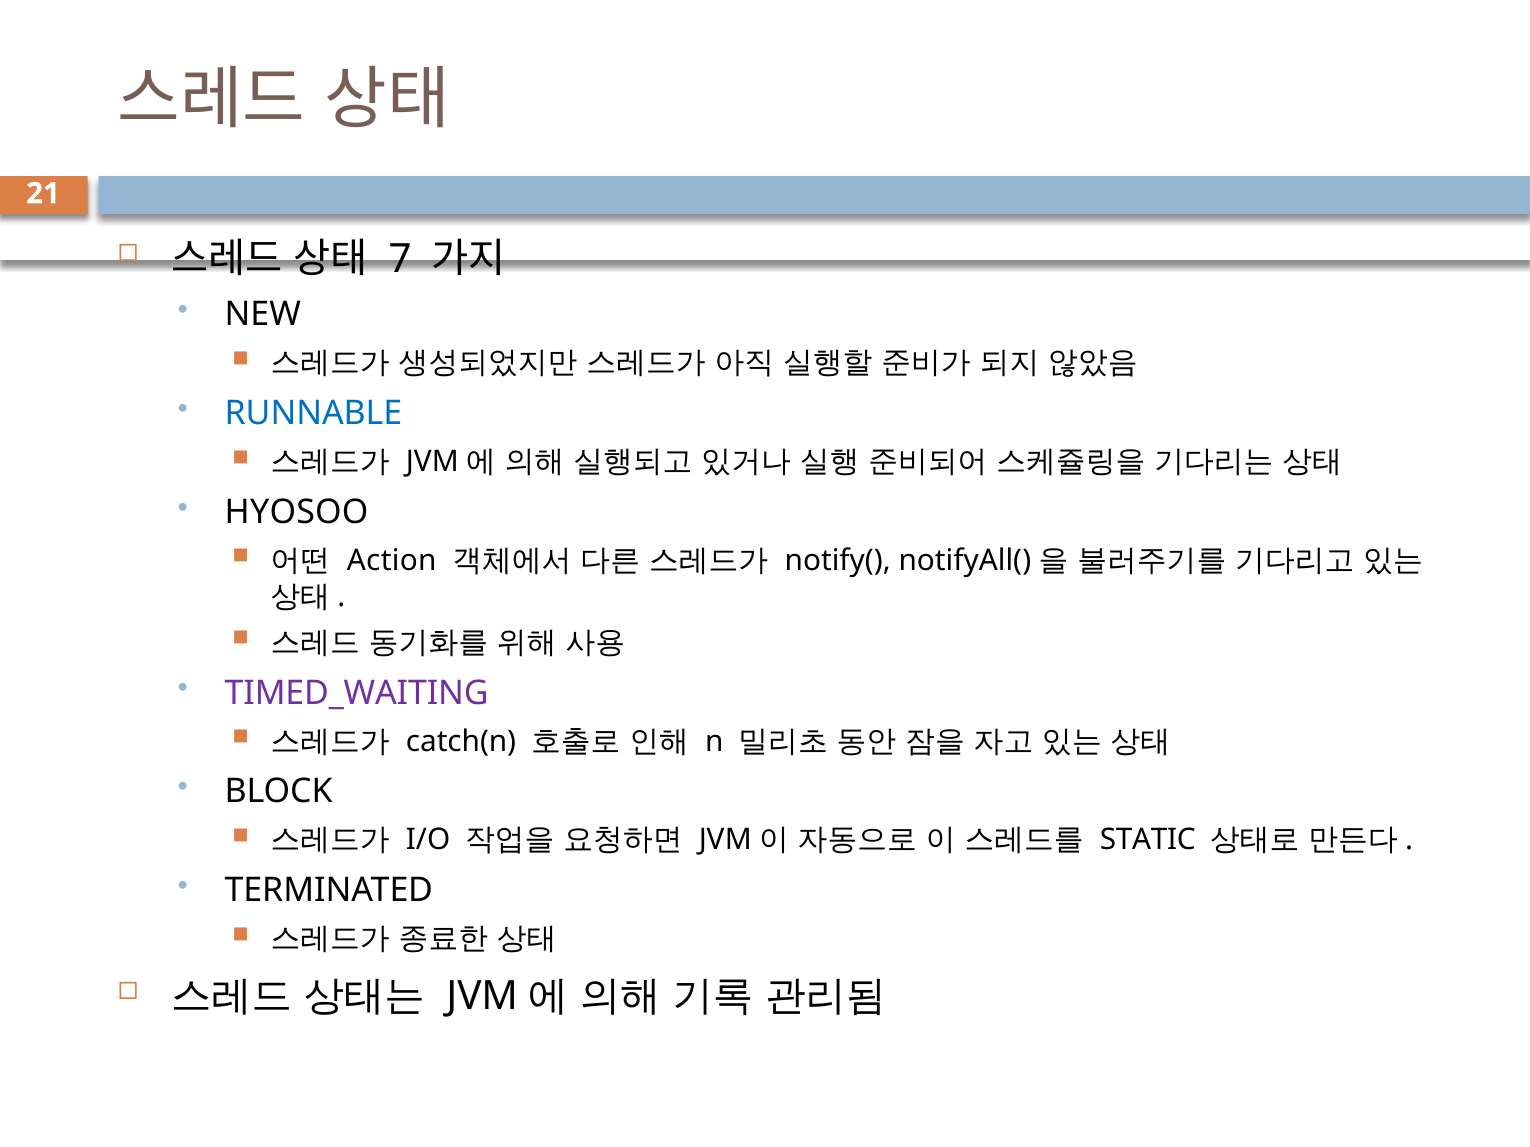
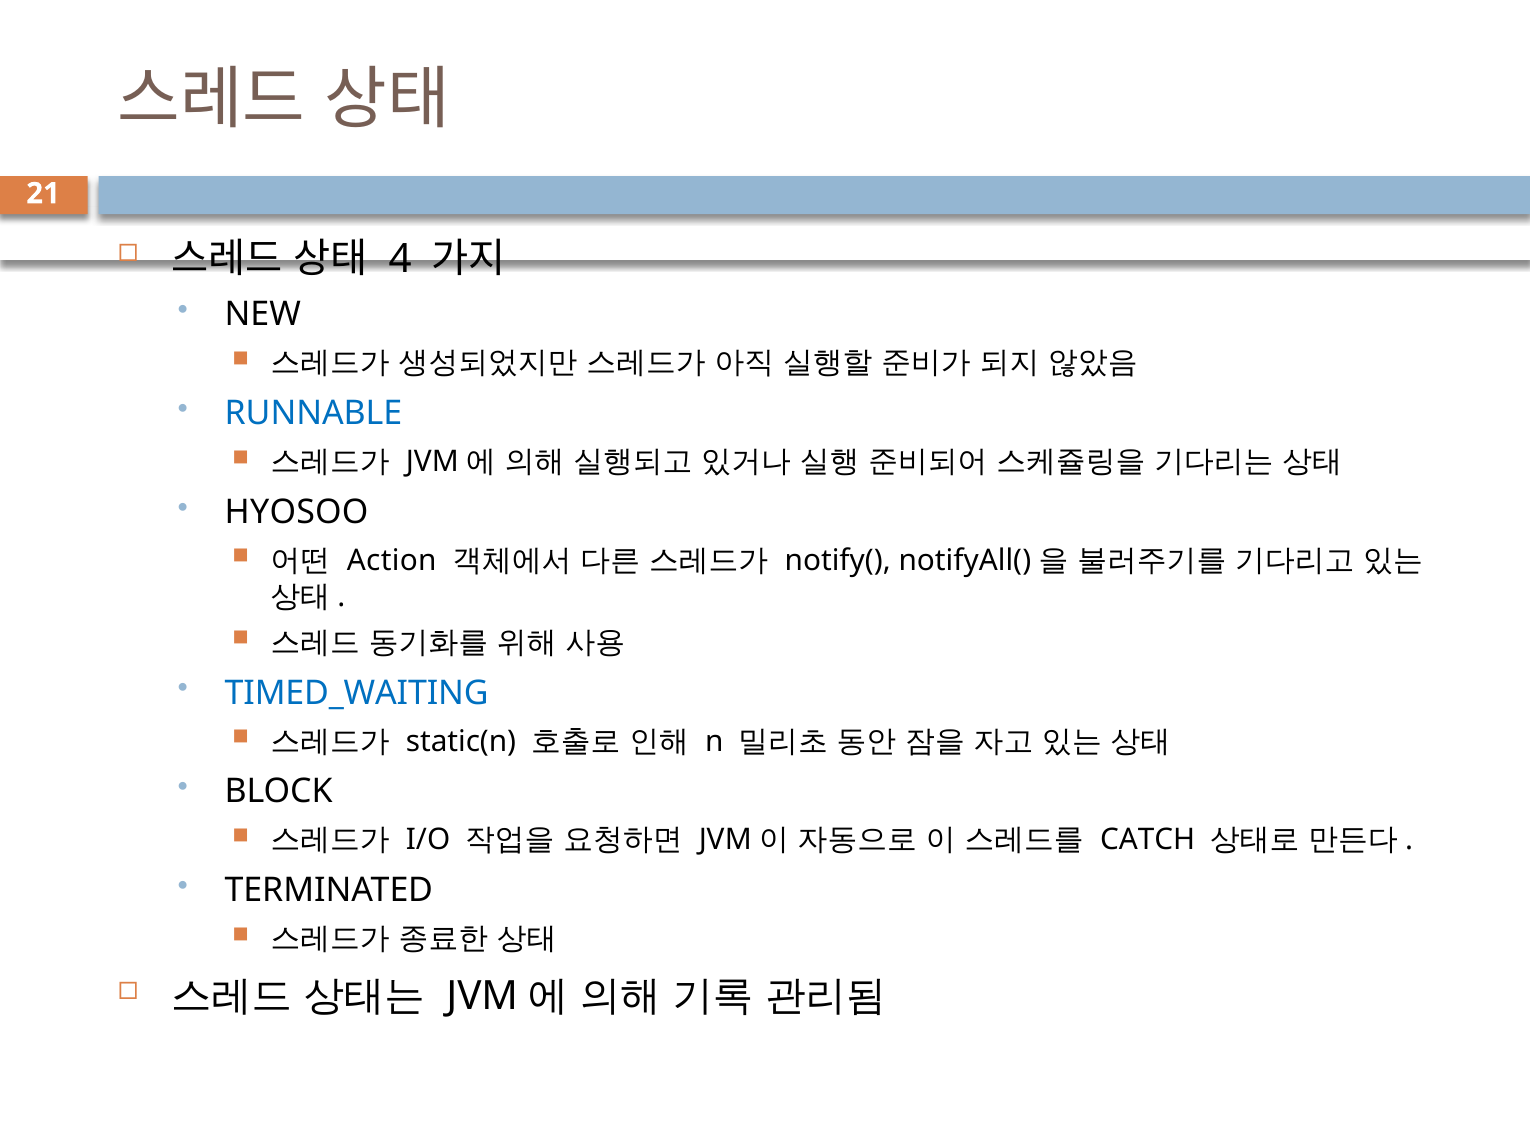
7: 7 -> 4
TIMED_WAITING colour: purple -> blue
catch(n: catch(n -> static(n
STATIC: STATIC -> CATCH
